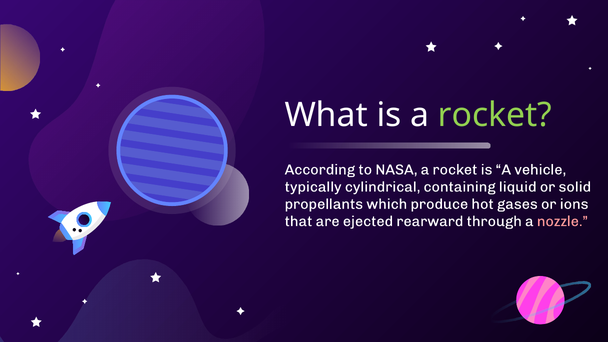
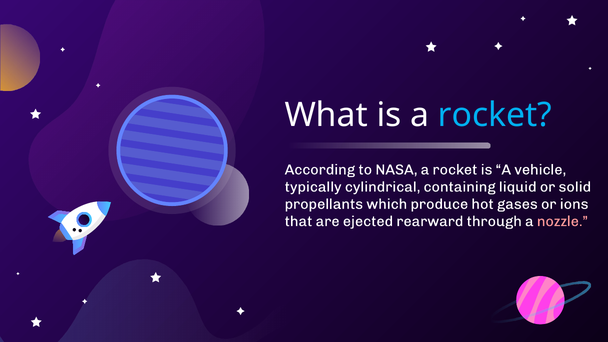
rocket at (495, 115) colour: light green -> light blue
